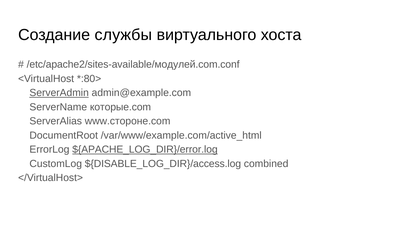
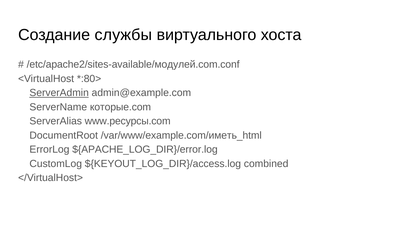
www.стороне.com: www.стороне.com -> www.ресурсы.com
/var/www/example.com/active_html: /var/www/example.com/active_html -> /var/www/example.com/иметь_html
${APACHE_LOG_DIR}/error.log underline: present -> none
${DISABLE_LOG_DIR}/access.log: ${DISABLE_LOG_DIR}/access.log -> ${KEYOUT_LOG_DIR}/access.log
